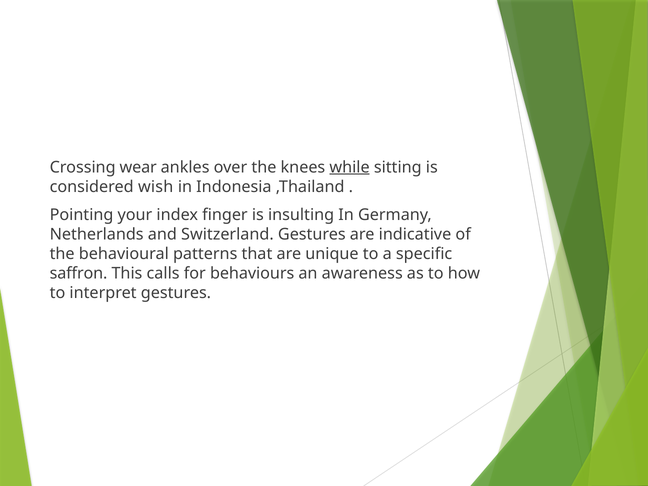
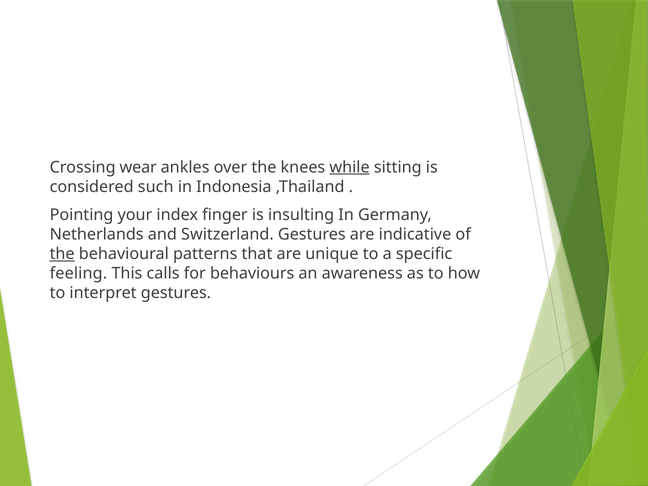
wish: wish -> such
the at (62, 254) underline: none -> present
saffron: saffron -> feeling
